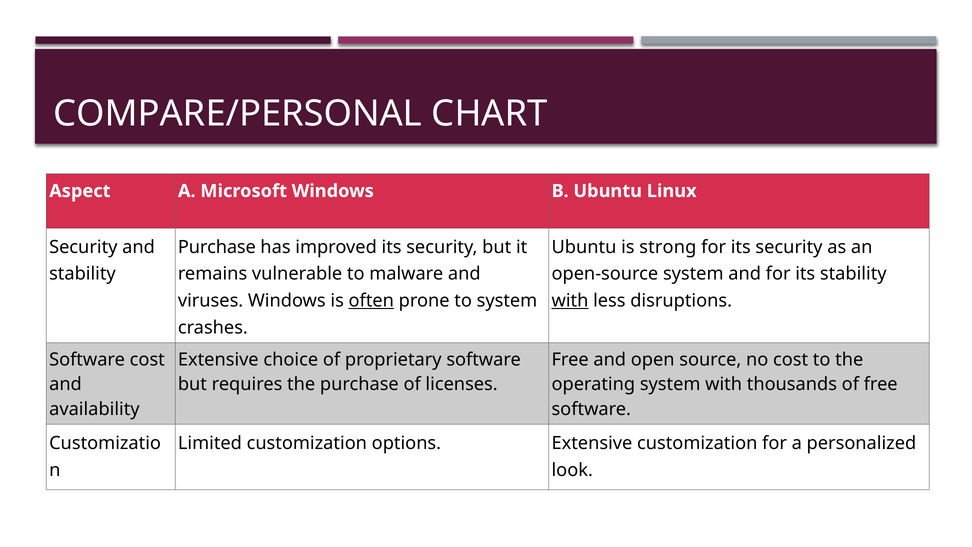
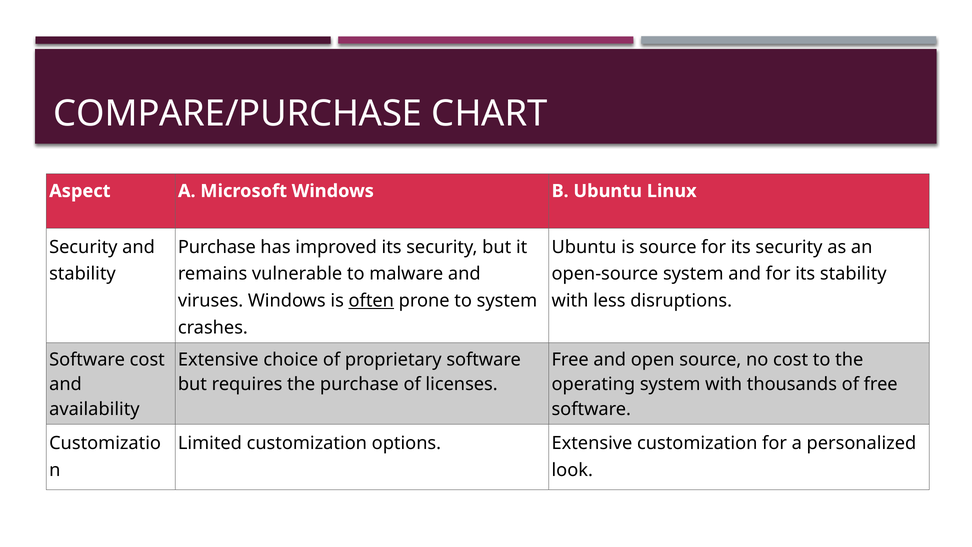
COMPARE/PERSONAL: COMPARE/PERSONAL -> COMPARE/PURCHASE
is strong: strong -> source
with at (570, 301) underline: present -> none
